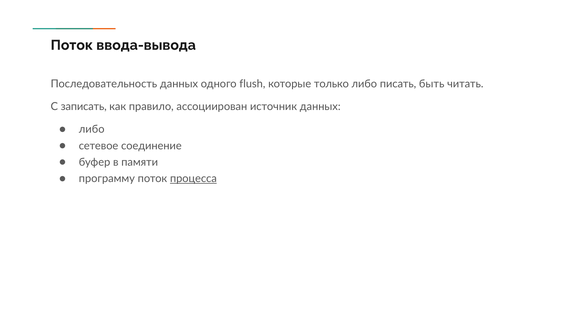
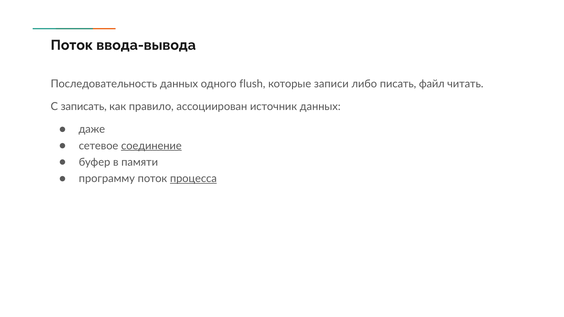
только: только -> записи
быть: быть -> файл
либо at (92, 129): либо -> даже
соединение underline: none -> present
